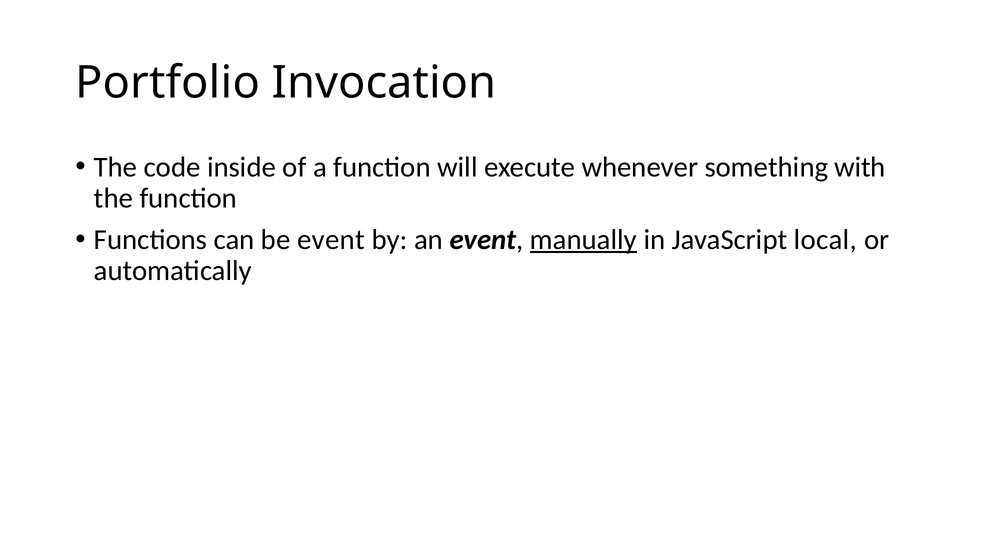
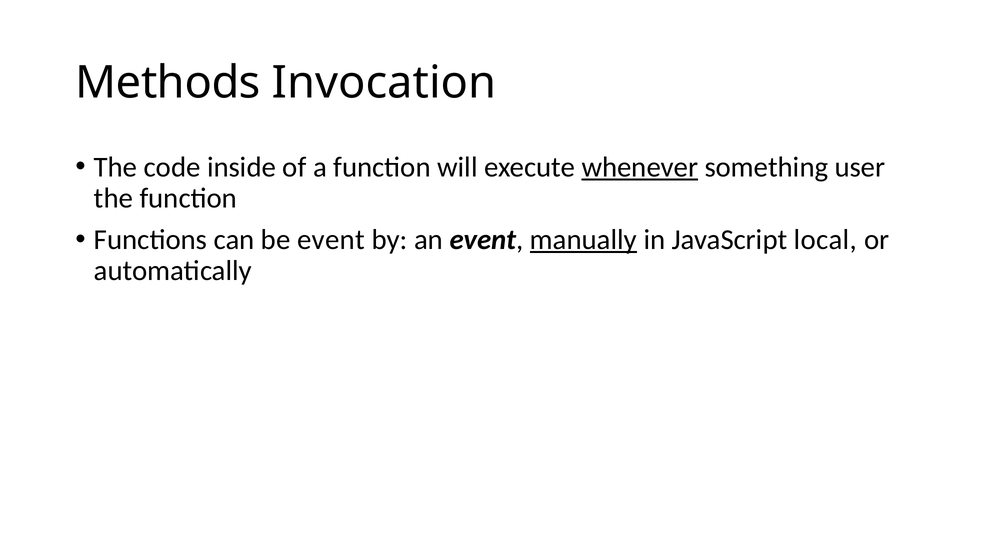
Portfolio: Portfolio -> Methods
whenever underline: none -> present
with: with -> user
